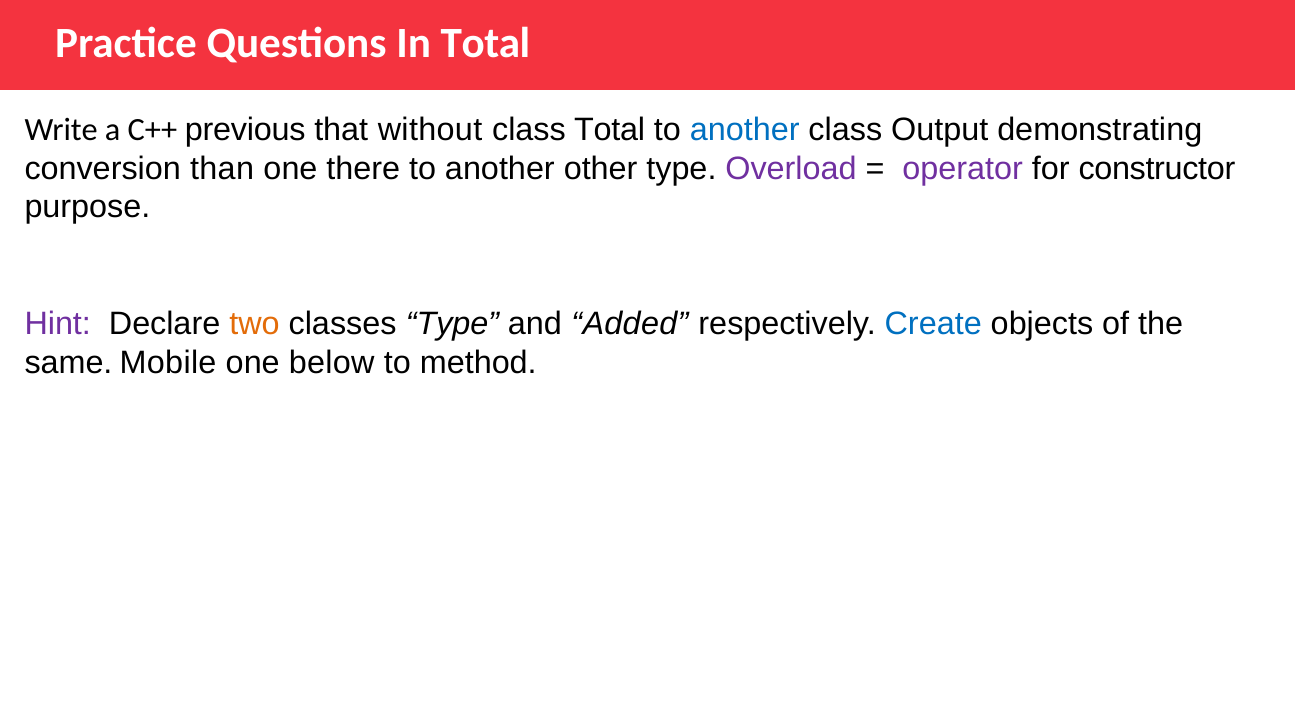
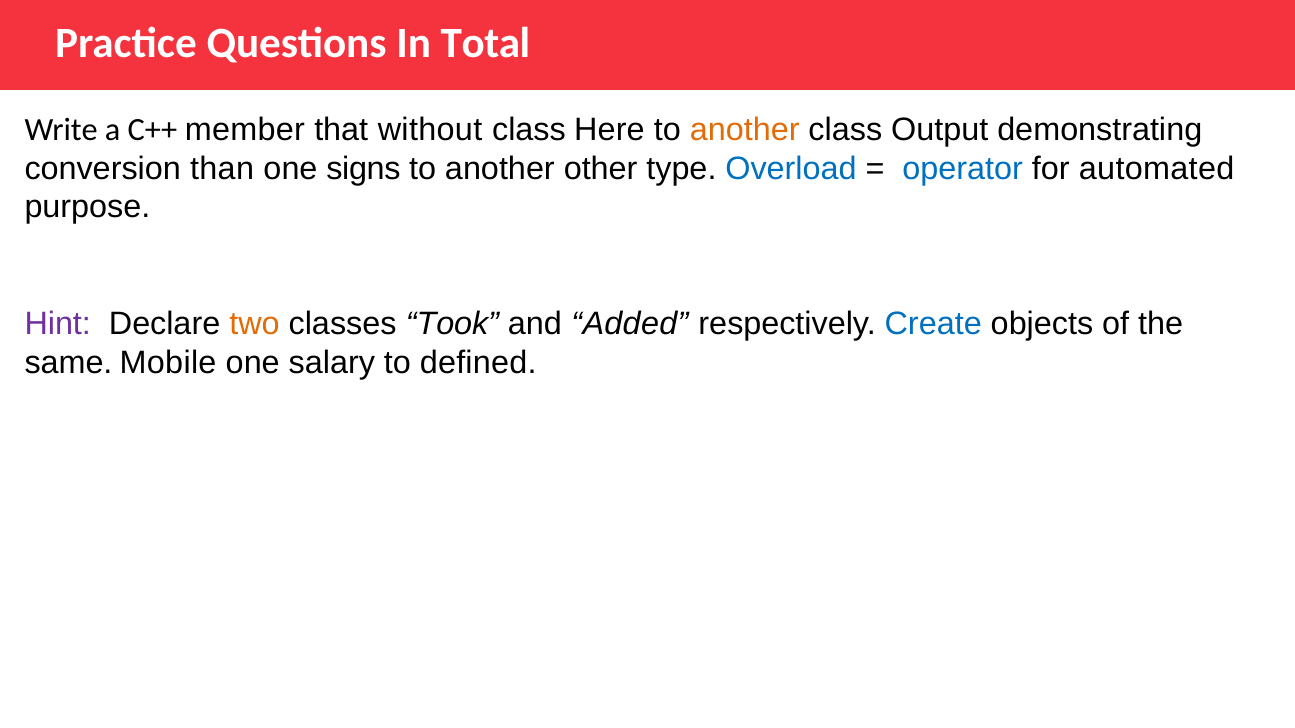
previous: previous -> member
class Total: Total -> Here
another at (745, 130) colour: blue -> orange
there: there -> signs
Overload colour: purple -> blue
operator colour: purple -> blue
constructor: constructor -> automated
classes Type: Type -> Took
below: below -> salary
method: method -> defined
